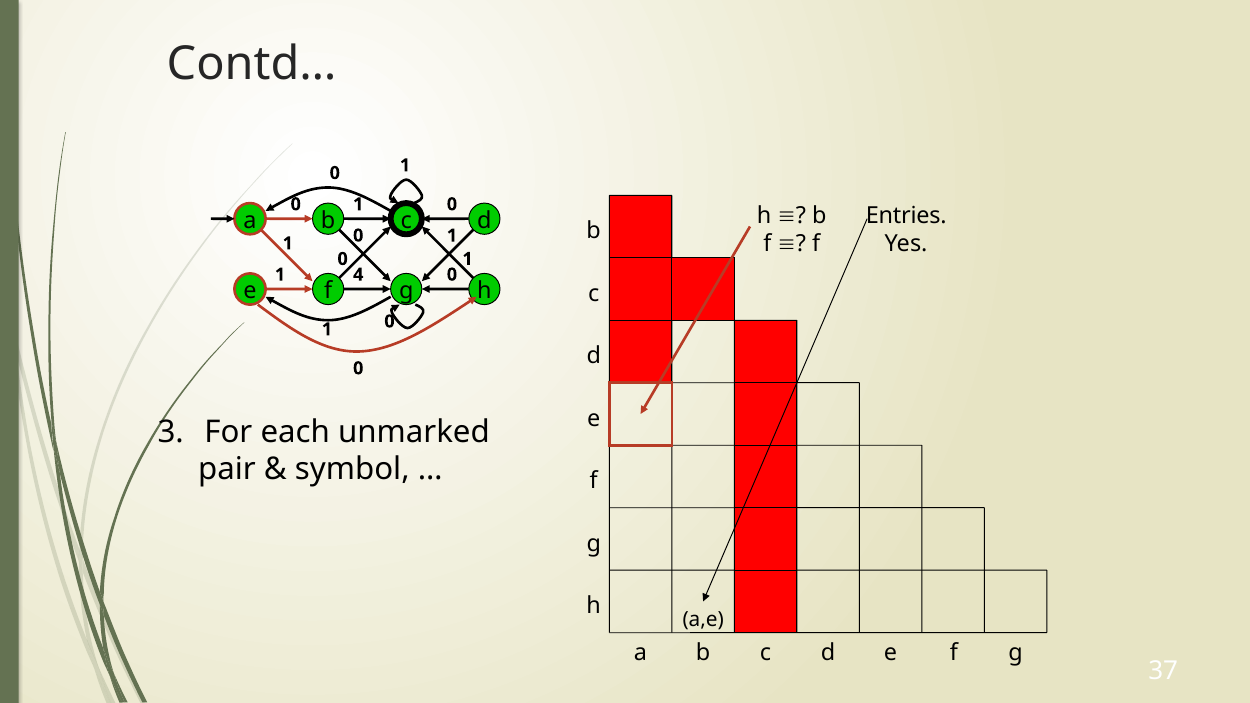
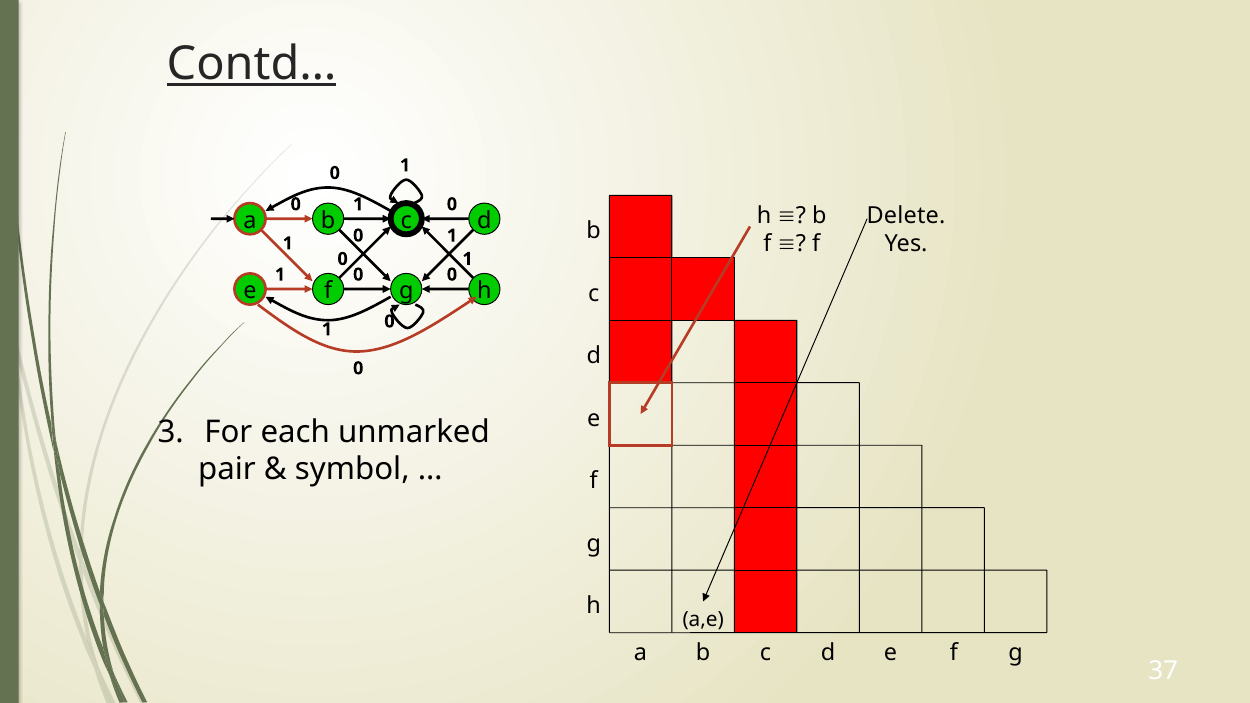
Contd… underline: none -> present
Entries: Entries -> Delete
1 4: 4 -> 0
